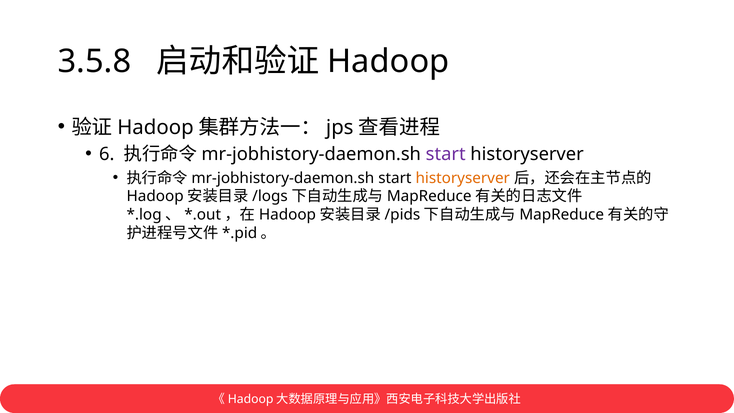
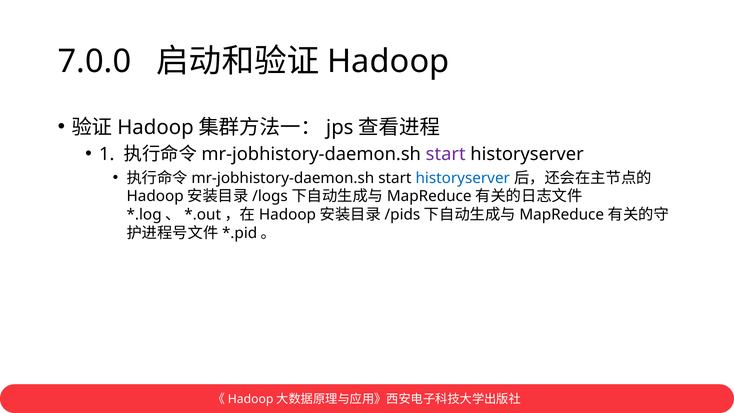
3.5.8: 3.5.8 -> 7.0.0
6: 6 -> 1
historyserver at (463, 178) colour: orange -> blue
